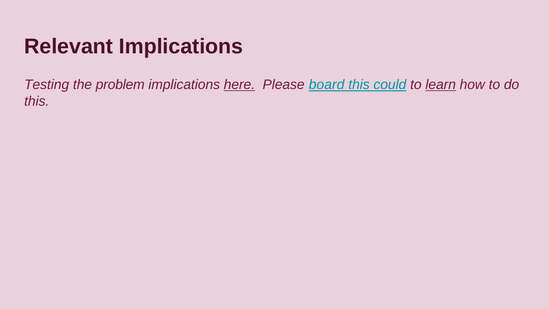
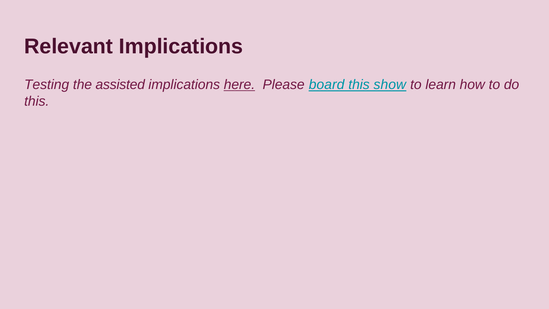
problem: problem -> assisted
could: could -> show
learn underline: present -> none
